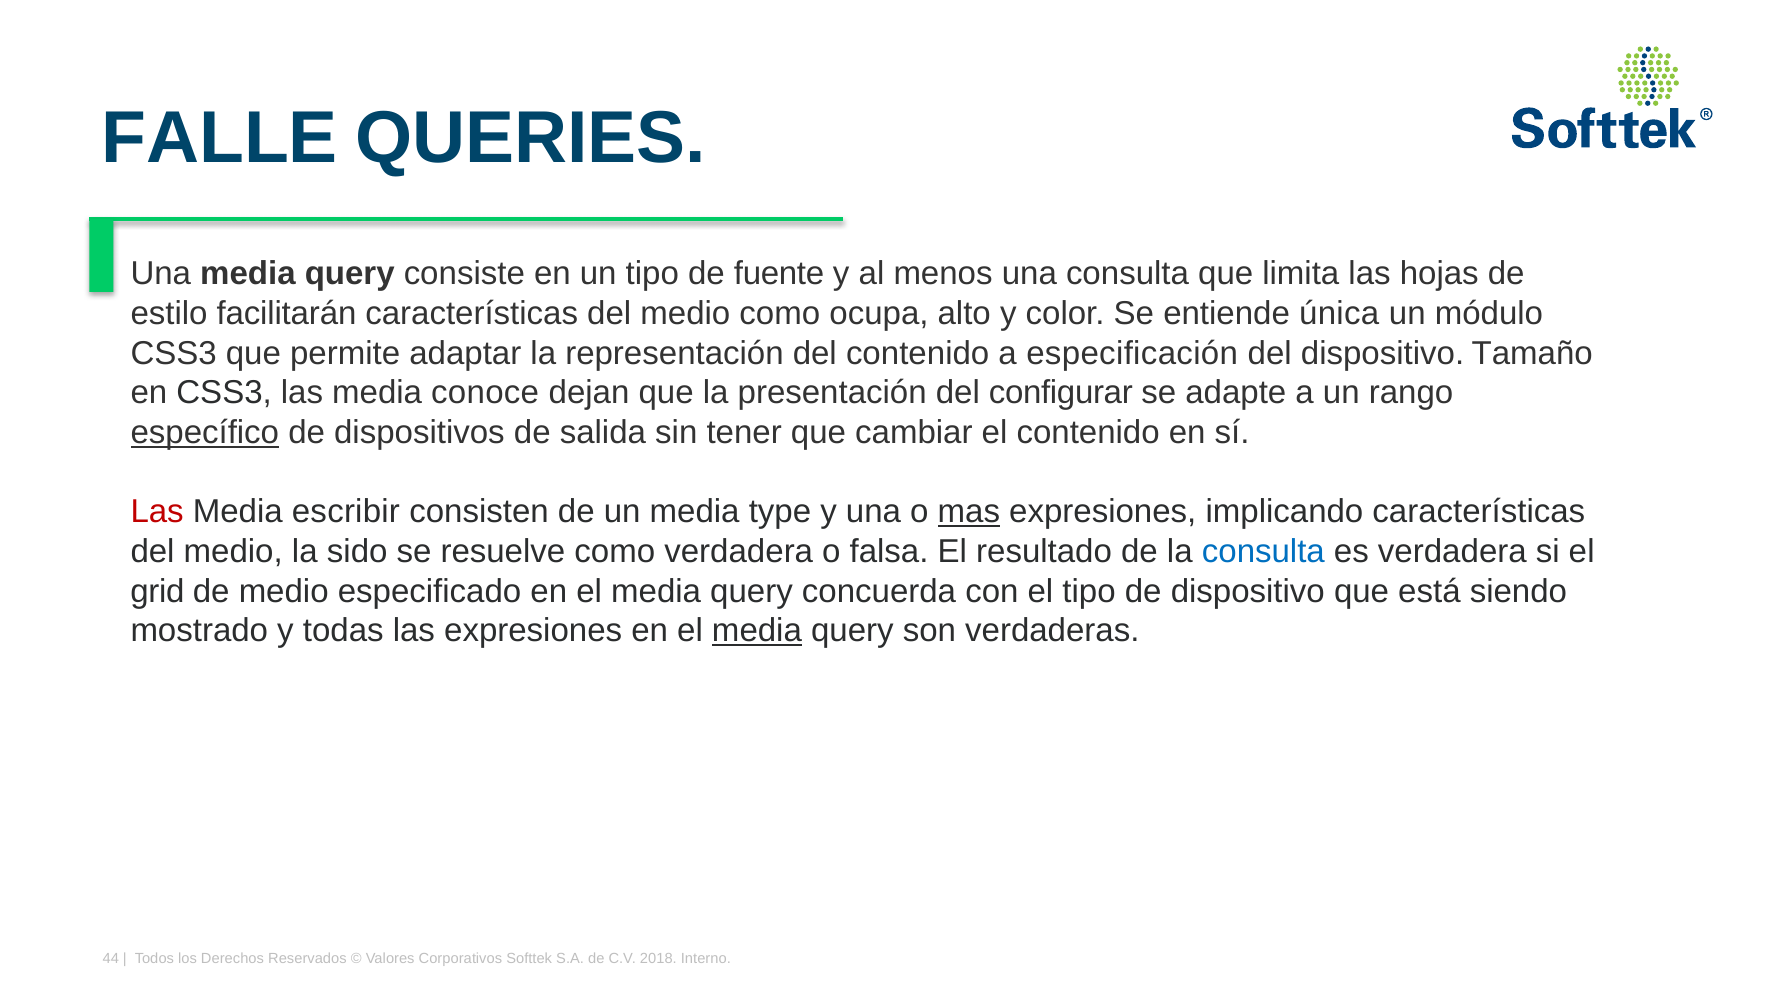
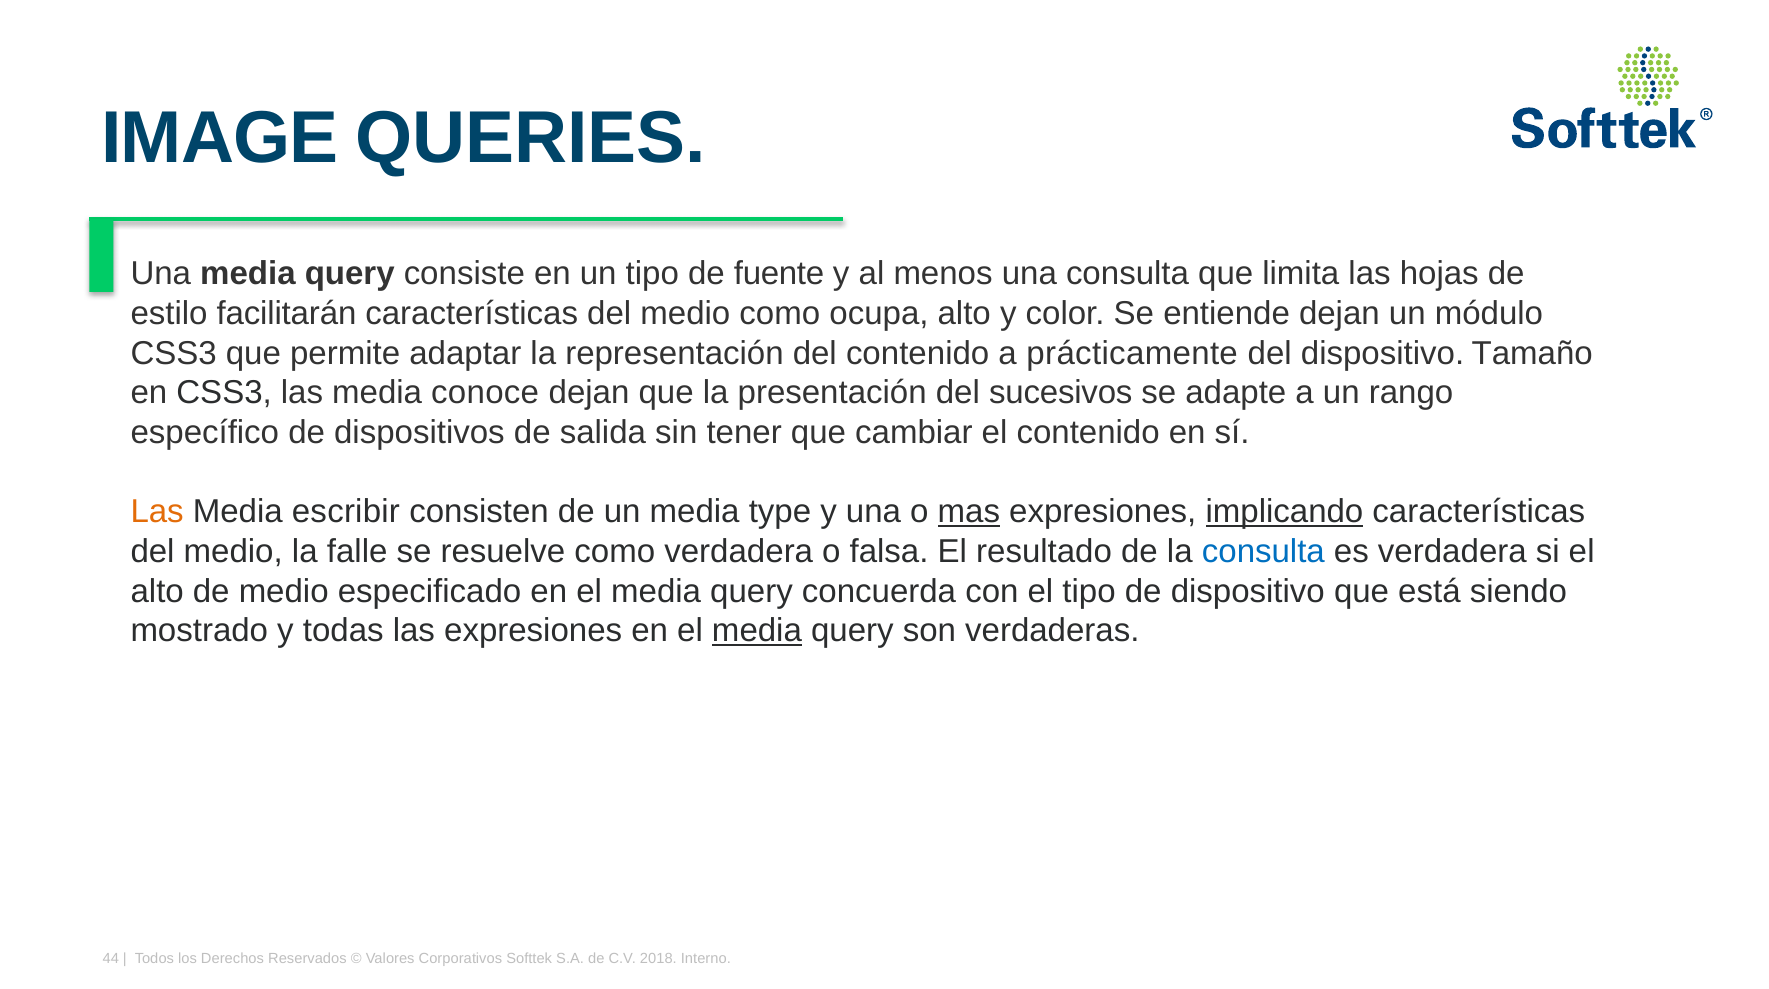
FALLE: FALLE -> IMAGE
entiende única: única -> dejan
especificación: especificación -> prácticamente
configurar: configurar -> sucesivos
específico underline: present -> none
Las at (157, 512) colour: red -> orange
implicando underline: none -> present
sido: sido -> falle
grid at (157, 591): grid -> alto
